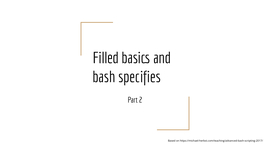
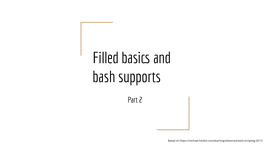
specifies: specifies -> supports
